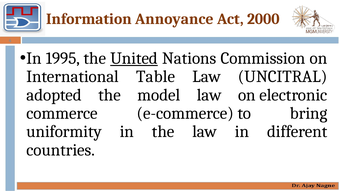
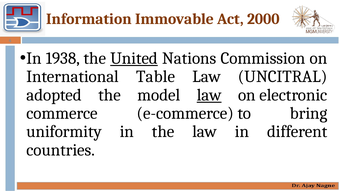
Annoyance: Annoyance -> Immovable
1995: 1995 -> 1938
law at (209, 95) underline: none -> present
